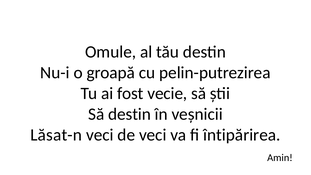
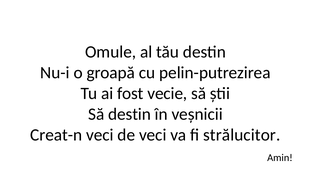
Lăsat-n: Lăsat-n -> Creat-n
întipărirea: întipărirea -> strălucitor
